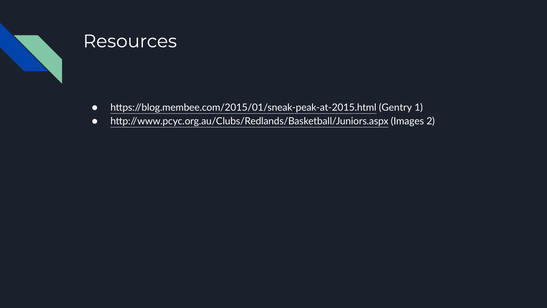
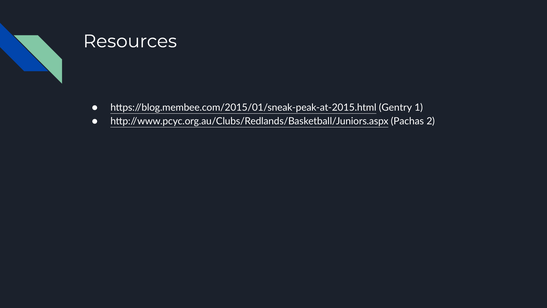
Images: Images -> Pachas
